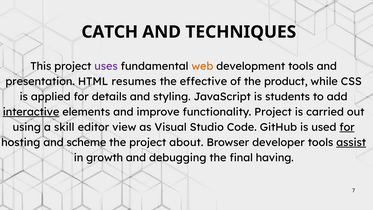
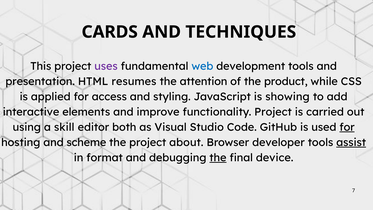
CATCH: CATCH -> CARDS
web colour: orange -> blue
effective: effective -> attention
details: details -> access
students: students -> showing
interactive underline: present -> none
view: view -> both
growth: growth -> format
the at (218, 158) underline: none -> present
having: having -> device
